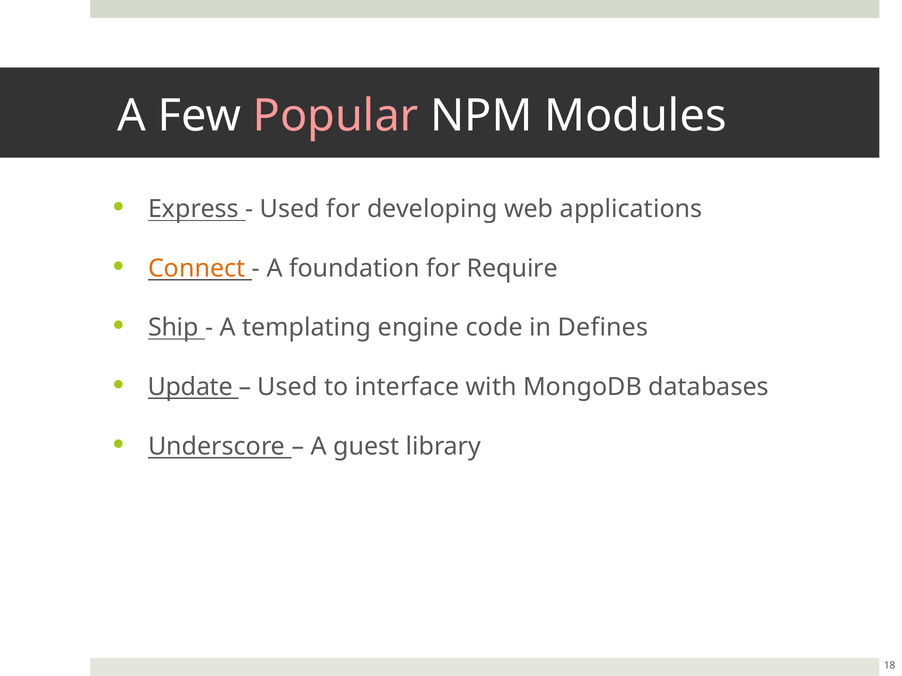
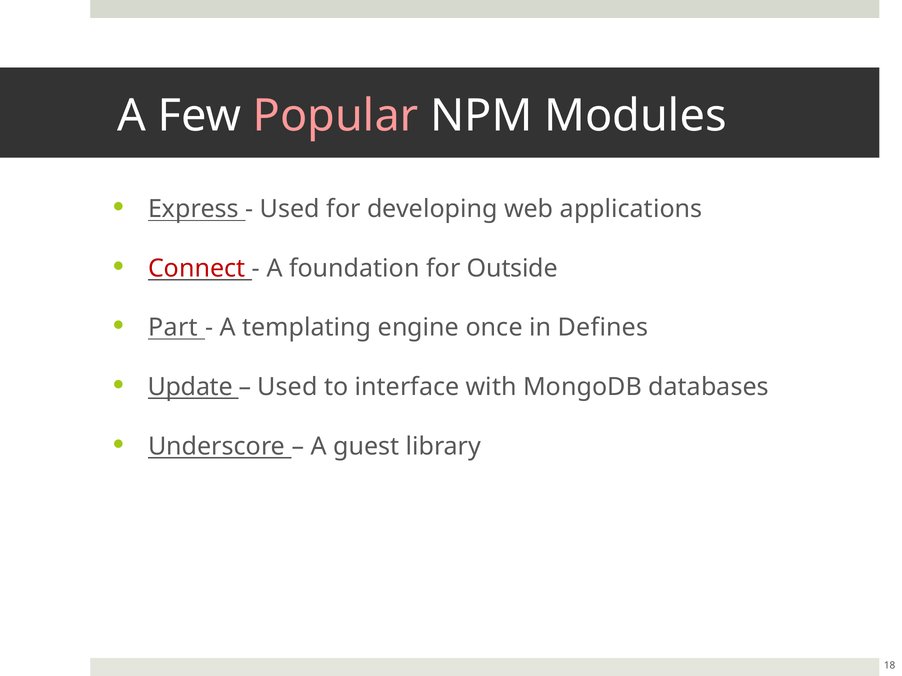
Connect colour: orange -> red
Require: Require -> Outside
Ship: Ship -> Part
code: code -> once
